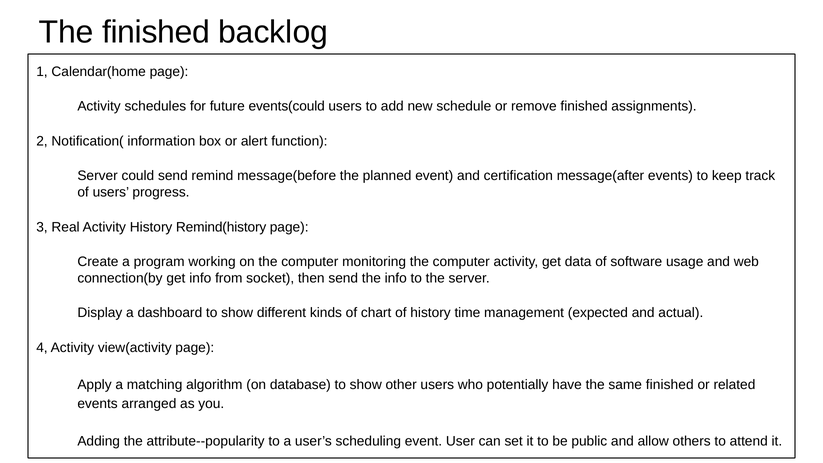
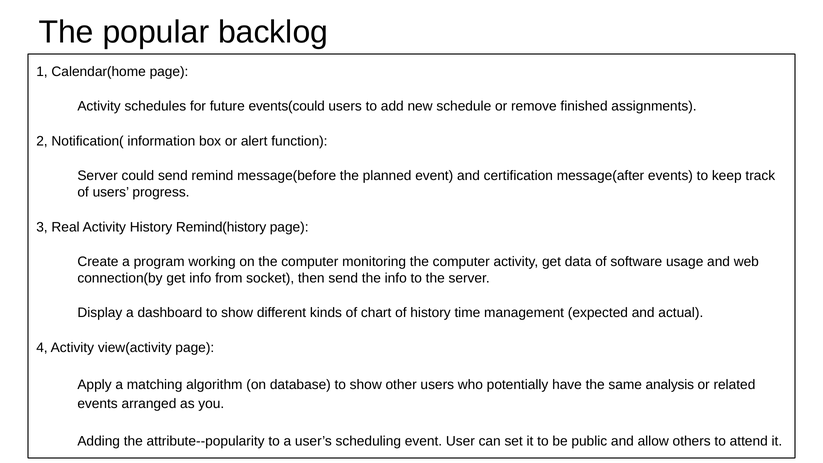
The finished: finished -> popular
same finished: finished -> analysis
